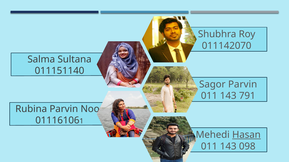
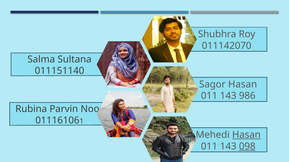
Sagor Parvin: Parvin -> Hasan
791: 791 -> 986
098 underline: none -> present
